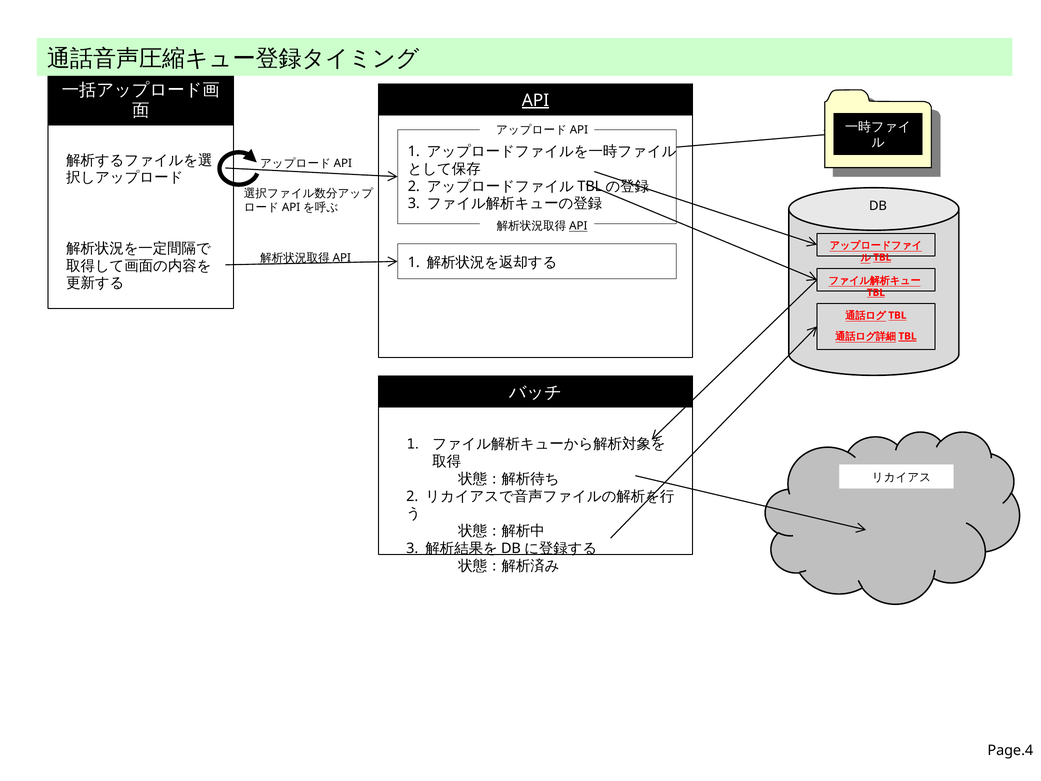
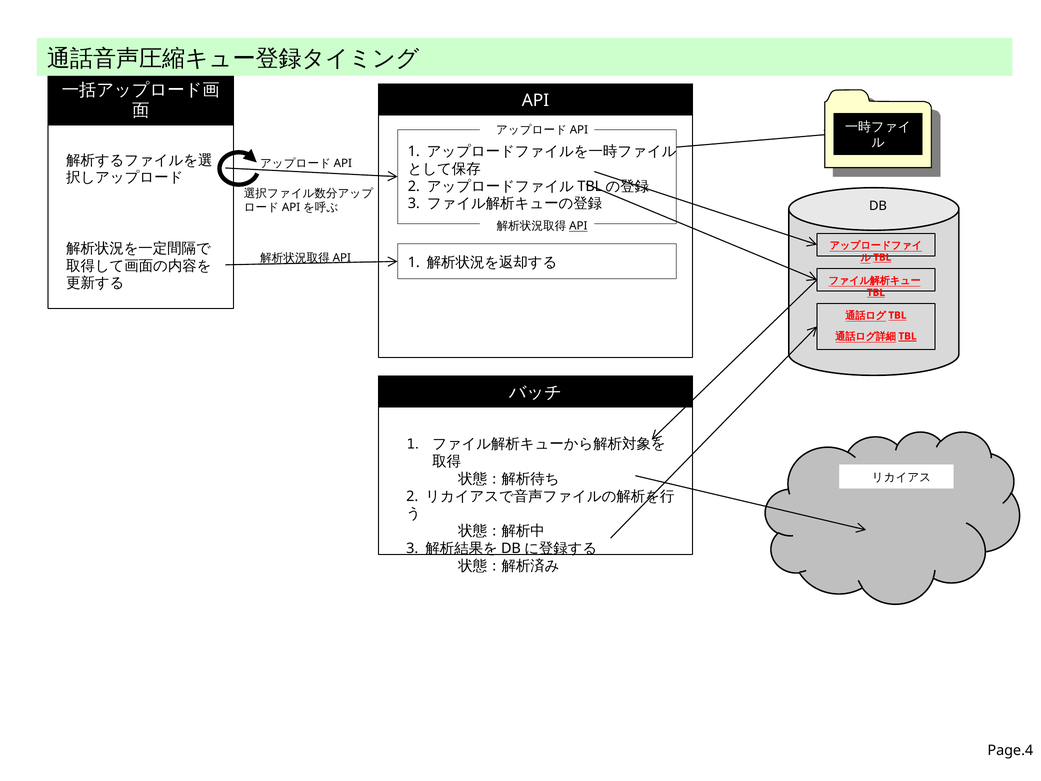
API at (536, 100) underline: present -> none
